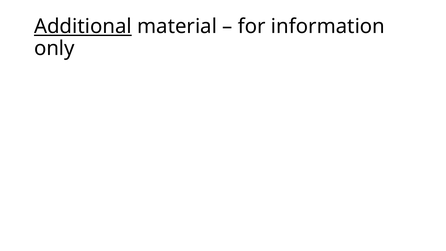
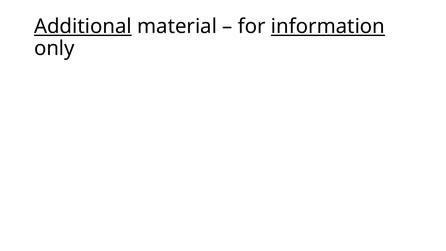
information underline: none -> present
